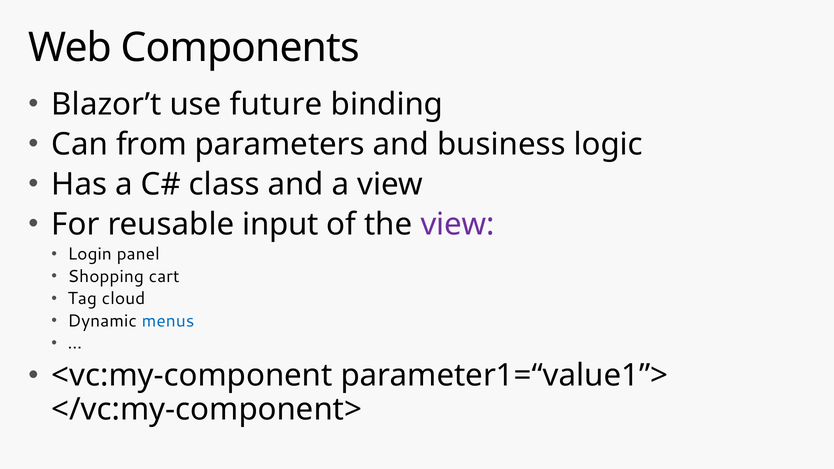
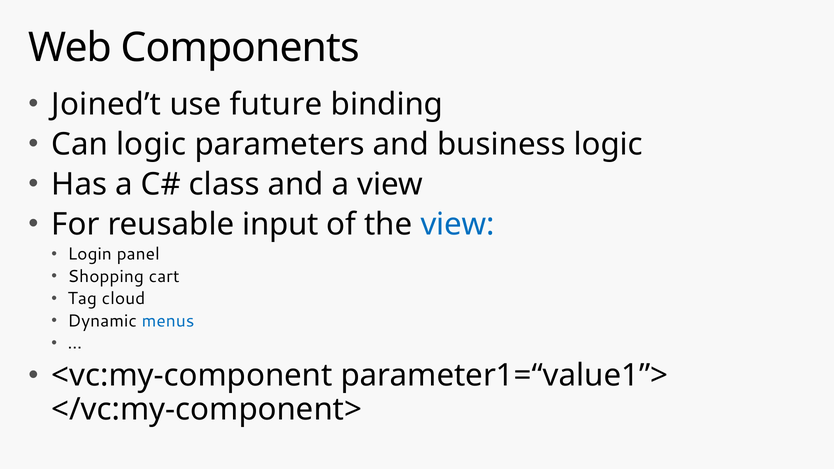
Blazor’t: Blazor’t -> Joined’t
Can from: from -> logic
view at (458, 224) colour: purple -> blue
